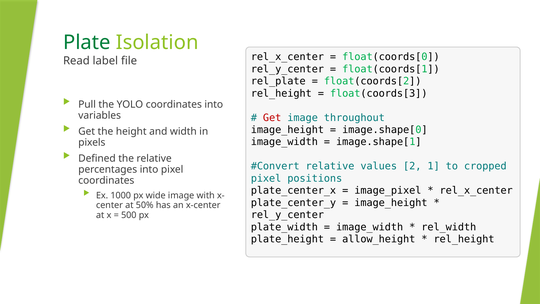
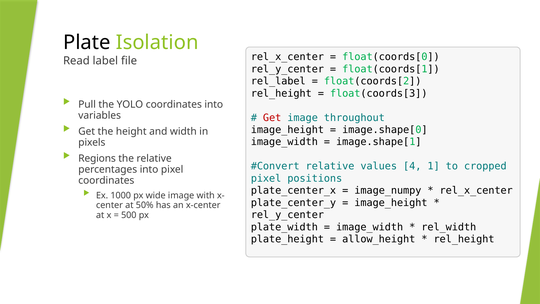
Plate colour: green -> black
rel_plate: rel_plate -> rel_label
Defined: Defined -> Regions
2: 2 -> 4
image_pixel: image_pixel -> image_numpy
